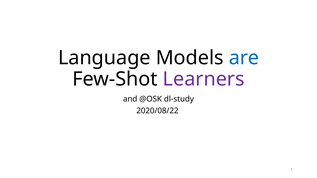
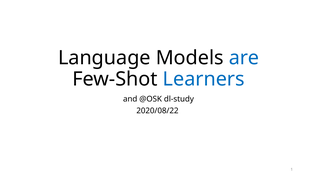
Learners colour: purple -> blue
